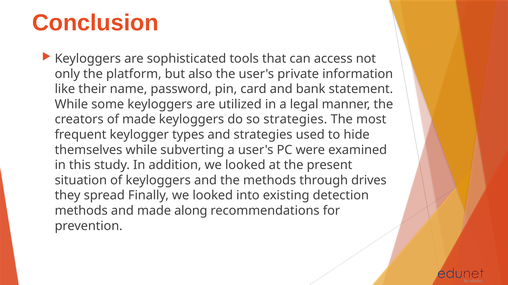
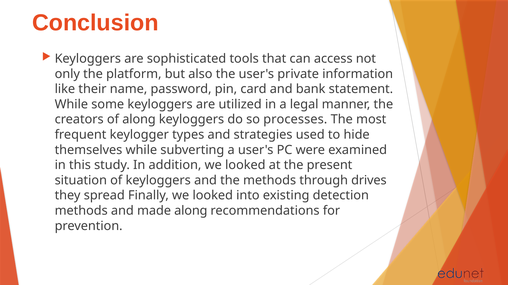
of made: made -> along
so strategies: strategies -> processes
